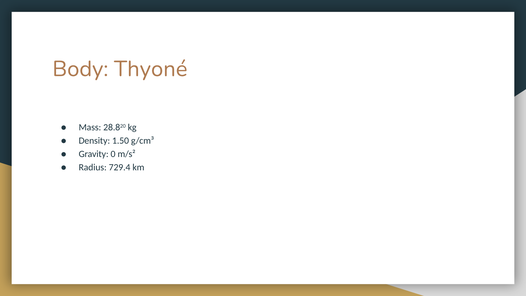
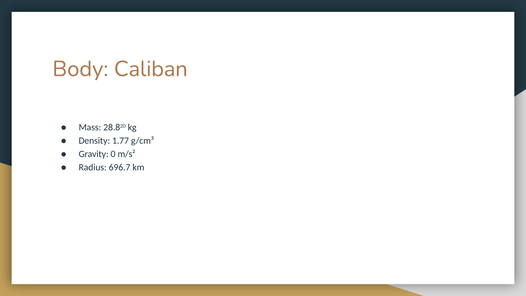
Thyoné: Thyoné -> Caliban
1.50: 1.50 -> 1.77
729.4: 729.4 -> 696.7
